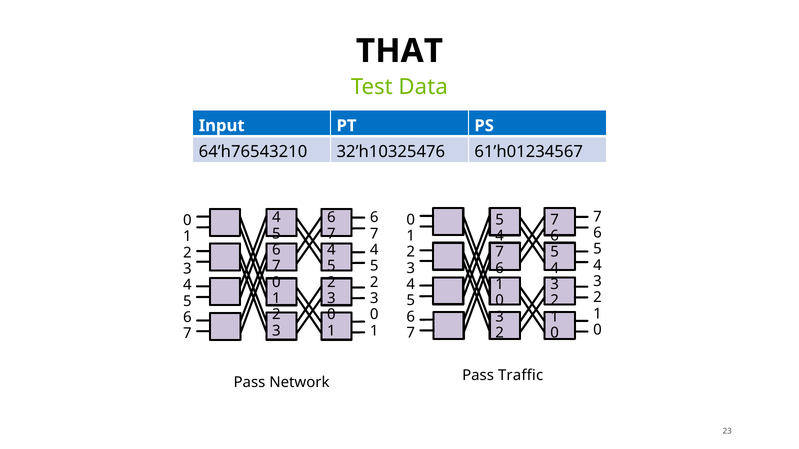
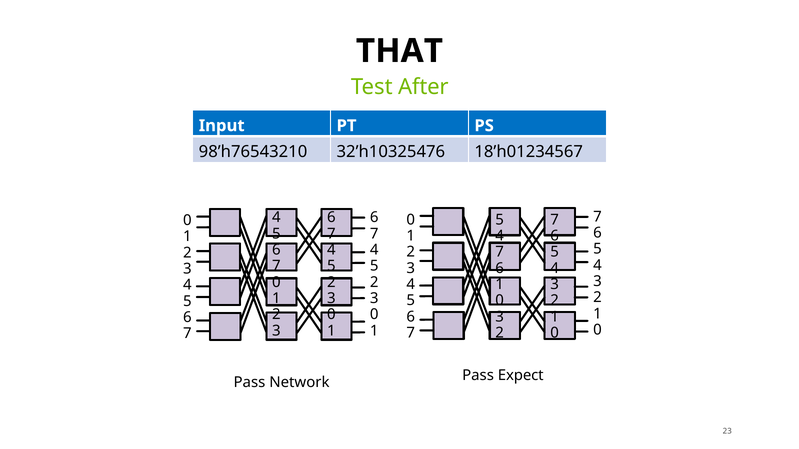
Data: Data -> After
64’h76543210: 64’h76543210 -> 98’h76543210
61’h01234567: 61’h01234567 -> 18’h01234567
Traffic: Traffic -> Expect
